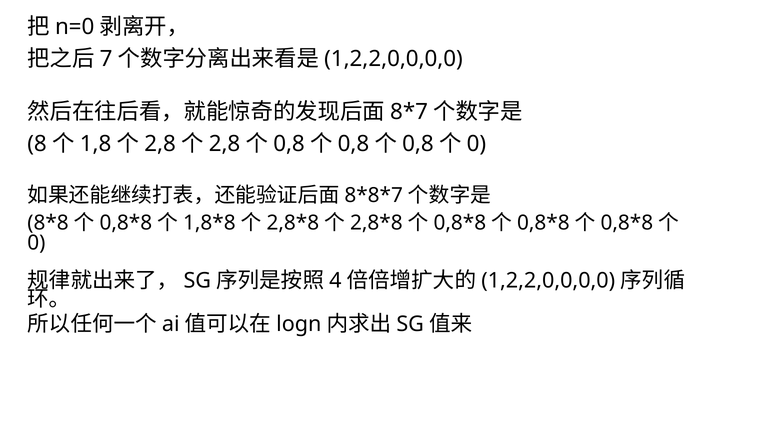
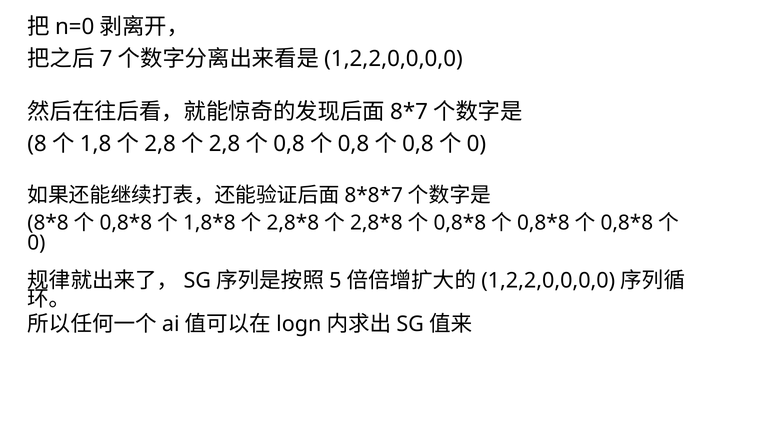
4: 4 -> 5
